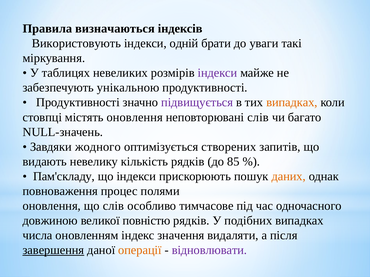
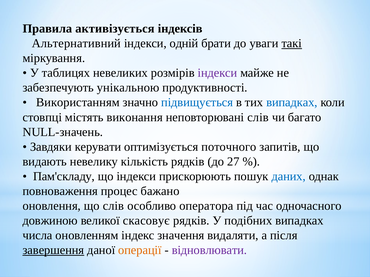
визначаються: визначаються -> активізується
Використовують: Використовують -> Альтернативний
такі underline: none -> present
Продуктивності at (78, 103): Продуктивності -> Використанням
підвищується colour: purple -> blue
випадках at (292, 103) colour: orange -> blue
містять оновлення: оновлення -> виконання
жодного: жодного -> керувати
створених: створених -> поточного
85: 85 -> 27
даних colour: orange -> blue
полями: полями -> бажано
тимчасове: тимчасове -> оператора
повністю: повністю -> скасовує
